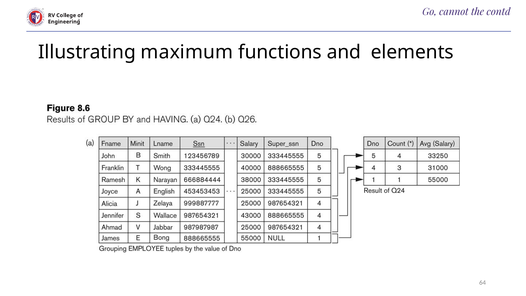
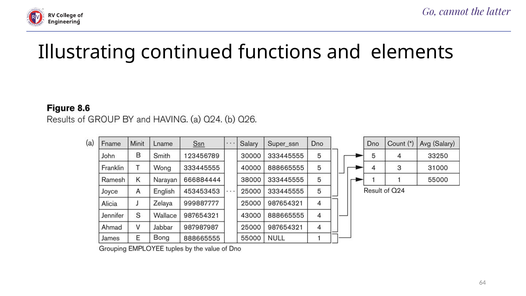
contd: contd -> latter
maximum: maximum -> continued
